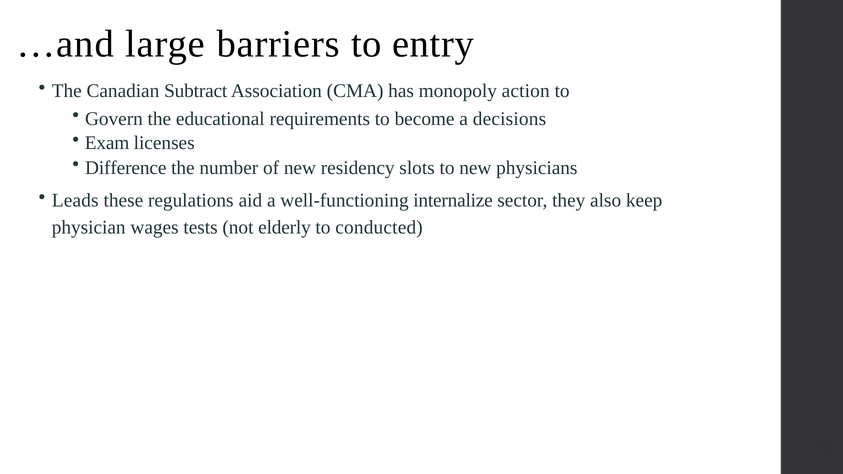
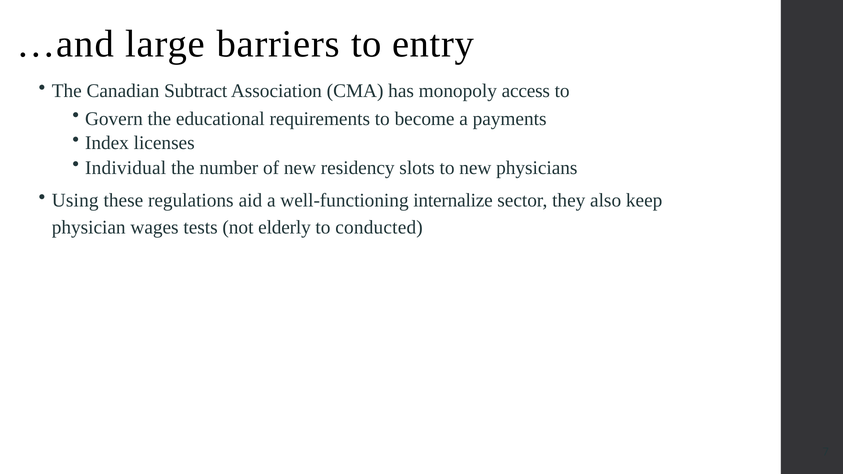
action: action -> access
decisions: decisions -> payments
Exam: Exam -> Index
Difference: Difference -> Individual
Leads: Leads -> Using
